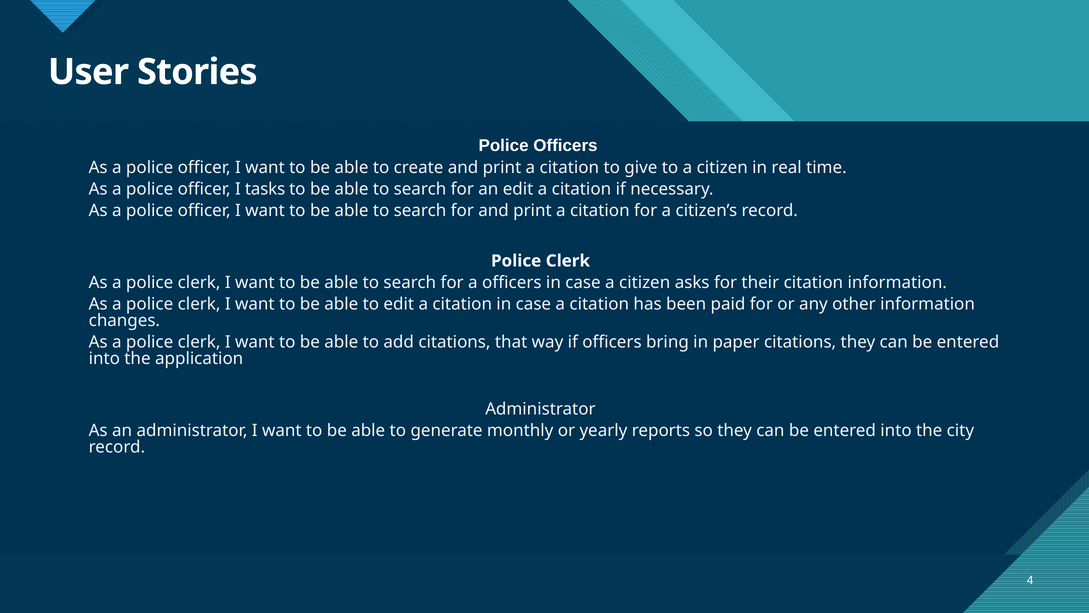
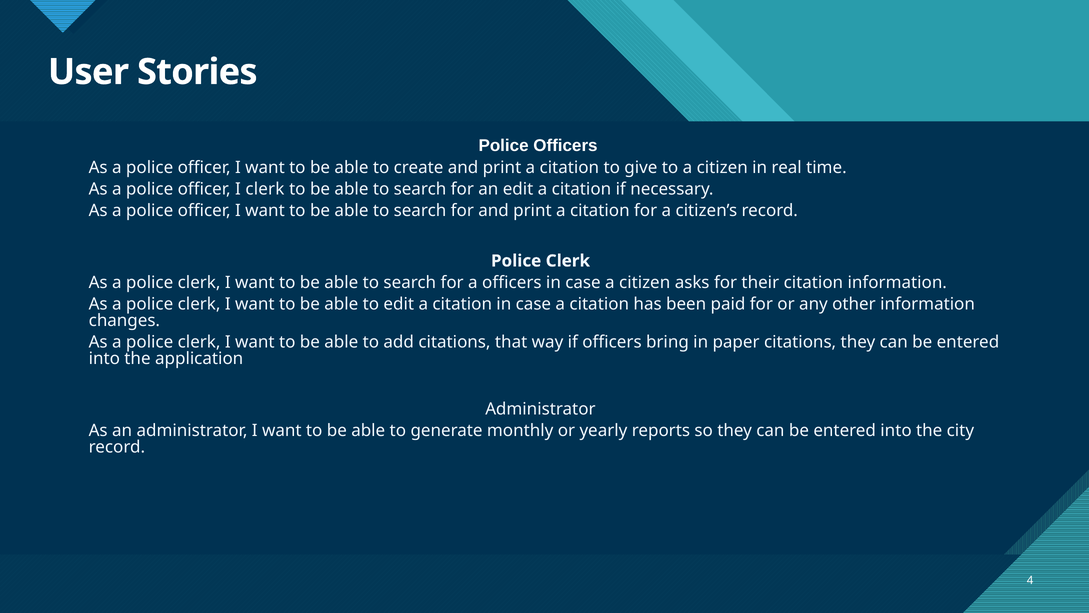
I tasks: tasks -> clerk
